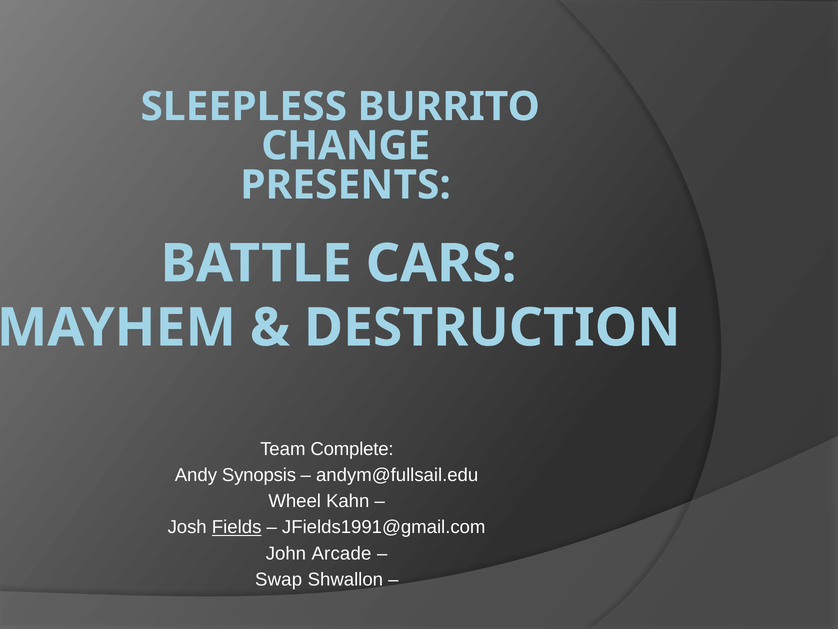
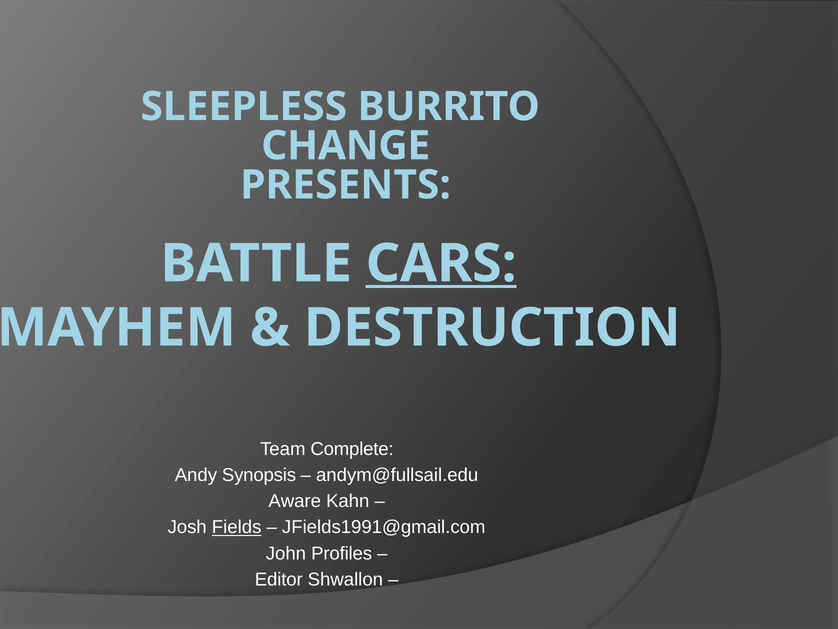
CARS underline: none -> present
Wheel: Wheel -> Aware
Arcade: Arcade -> Profiles
Swap: Swap -> Editor
